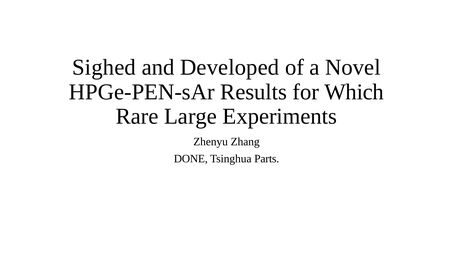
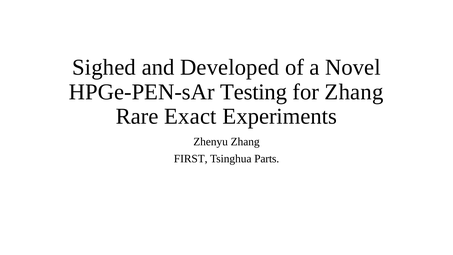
Results: Results -> Testing
for Which: Which -> Zhang
Large: Large -> Exact
DONE: DONE -> FIRST
